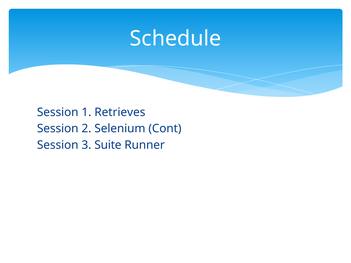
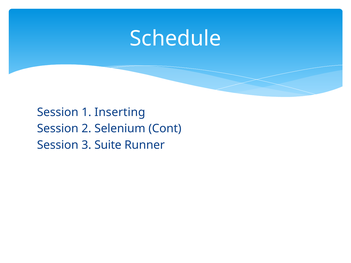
Retrieves: Retrieves -> Inserting
